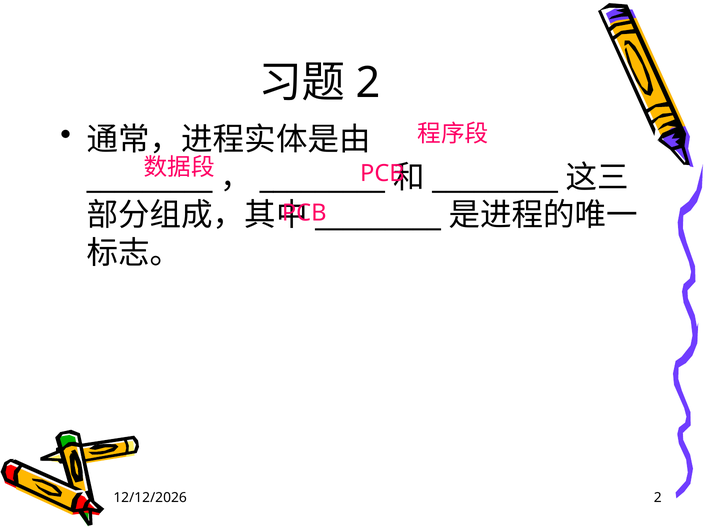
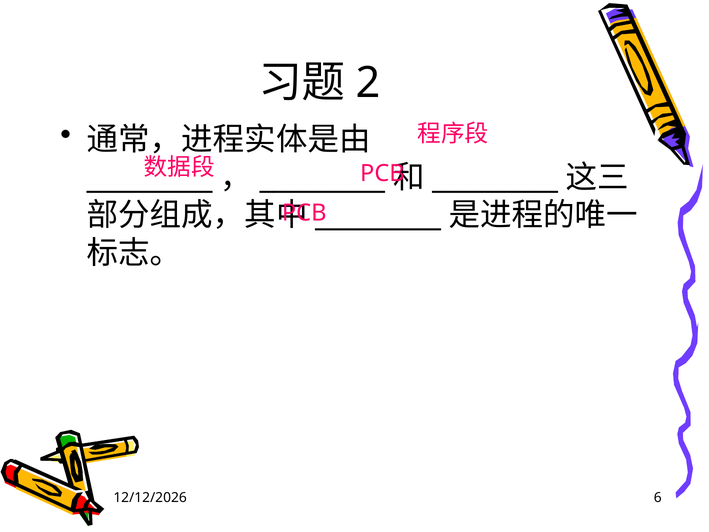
2 at (658, 497): 2 -> 6
